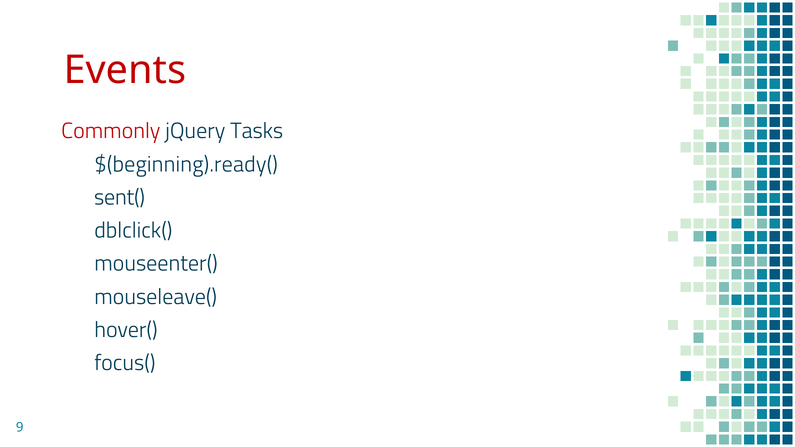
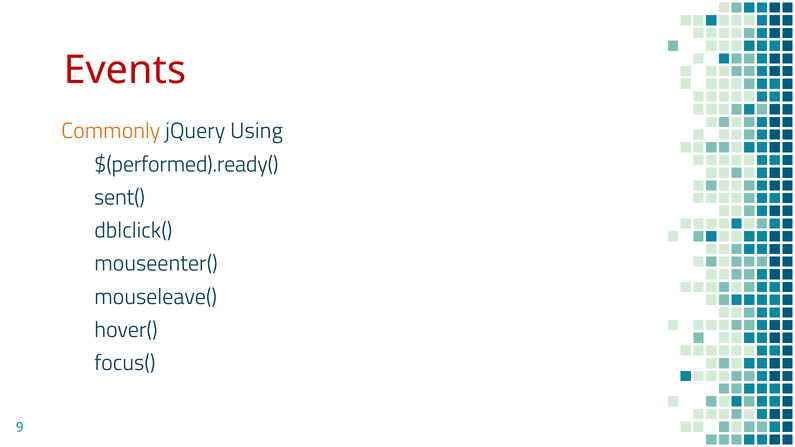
Commonly colour: red -> orange
Tasks: Tasks -> Using
$(beginning).ready(: $(beginning).ready( -> $(performed).ready(
